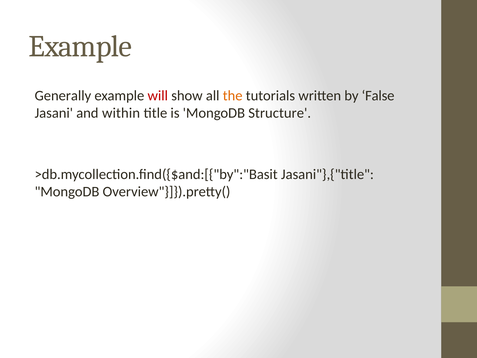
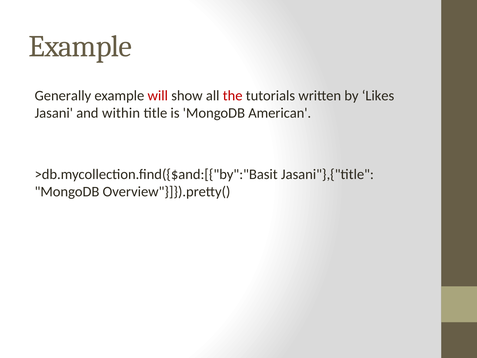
the colour: orange -> red
False: False -> Likes
Structure: Structure -> American
